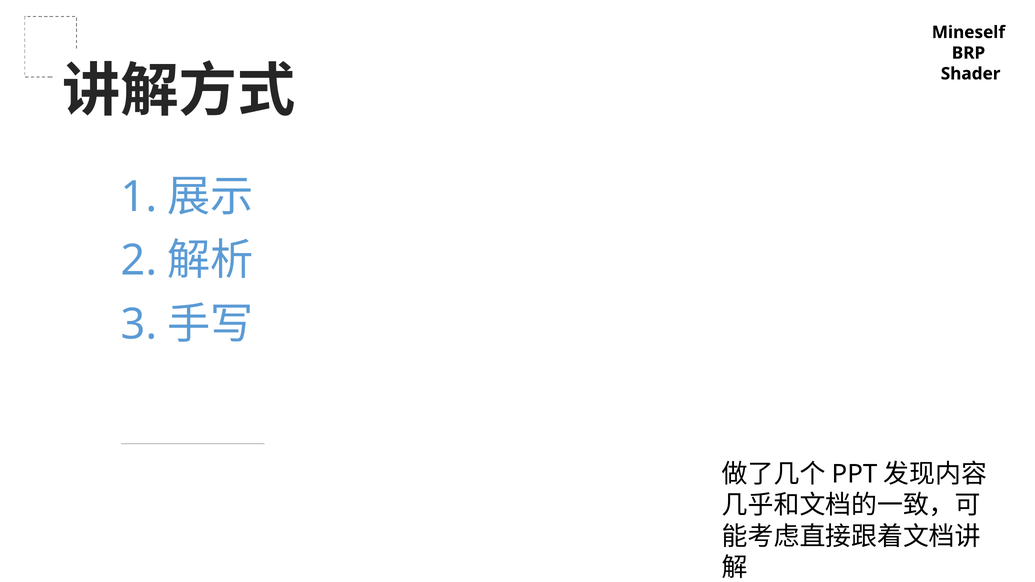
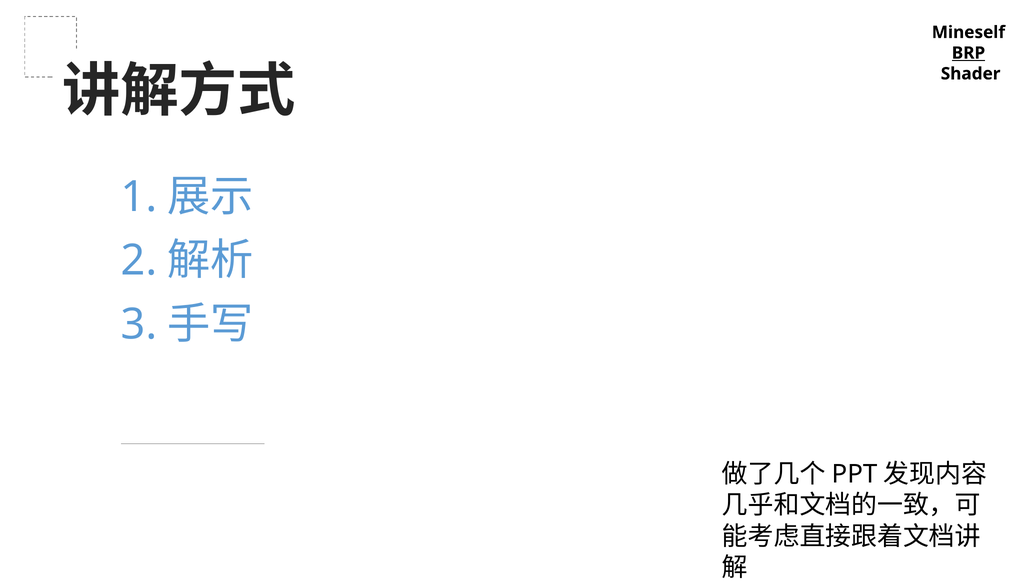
BRP underline: none -> present
